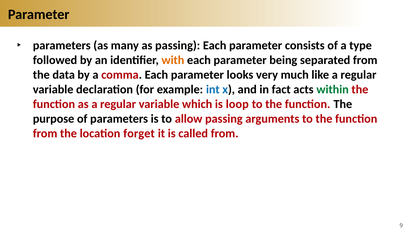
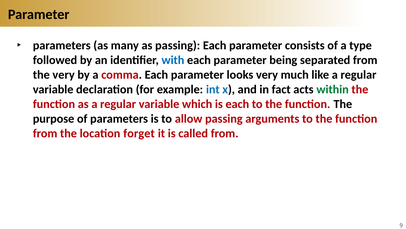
with colour: orange -> blue
the data: data -> very
is loop: loop -> each
